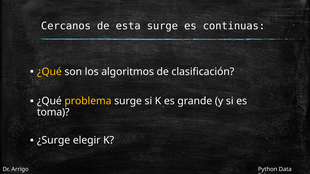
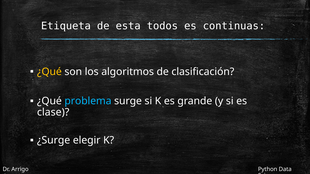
Cercanos: Cercanos -> Etiqueta
esta surge: surge -> todos
problema colour: yellow -> light blue
toma: toma -> clase
